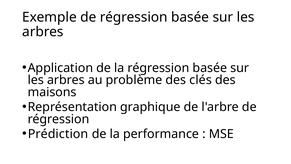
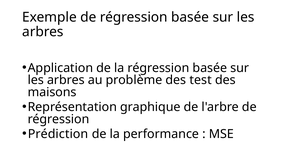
clés: clés -> test
